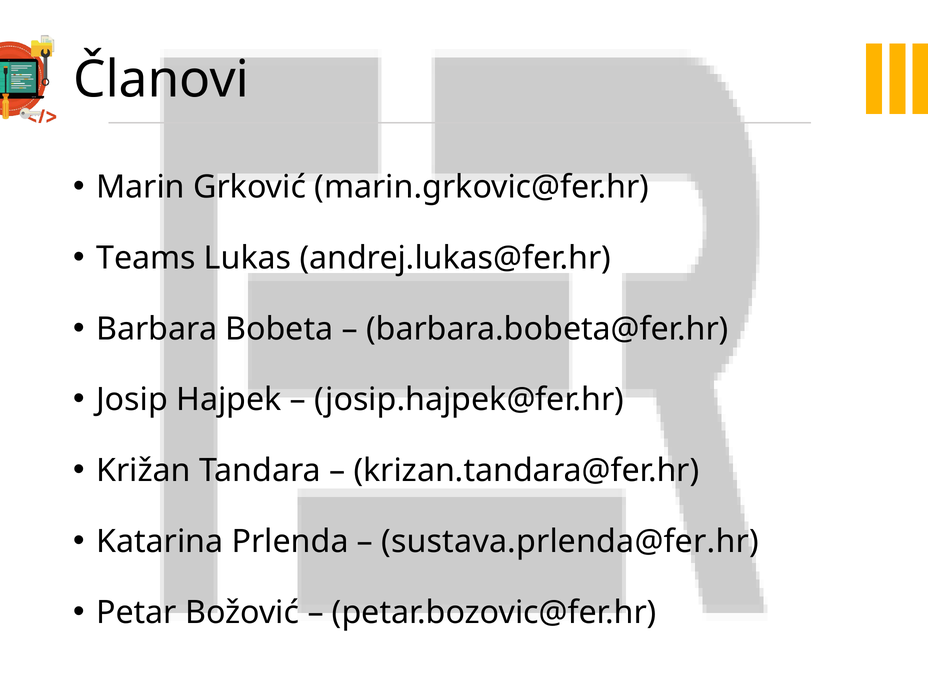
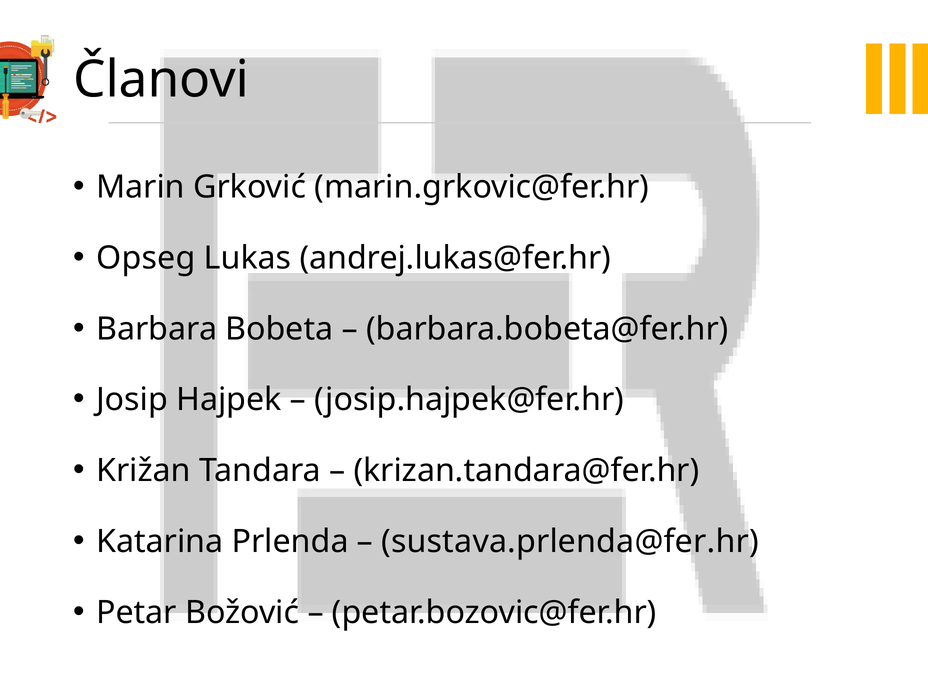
Teams: Teams -> Opseg
